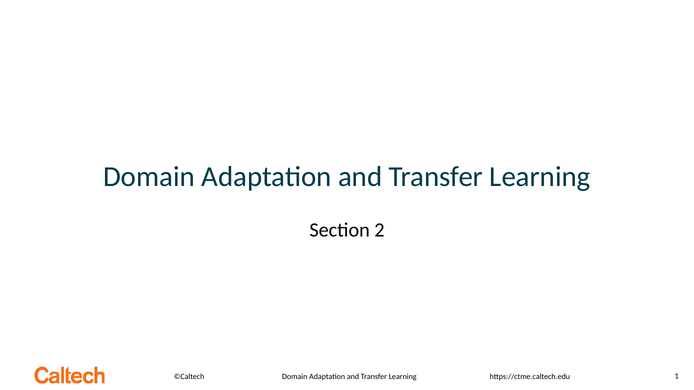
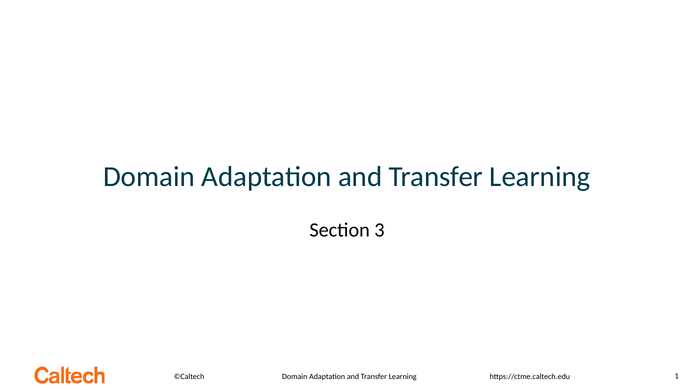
2: 2 -> 3
